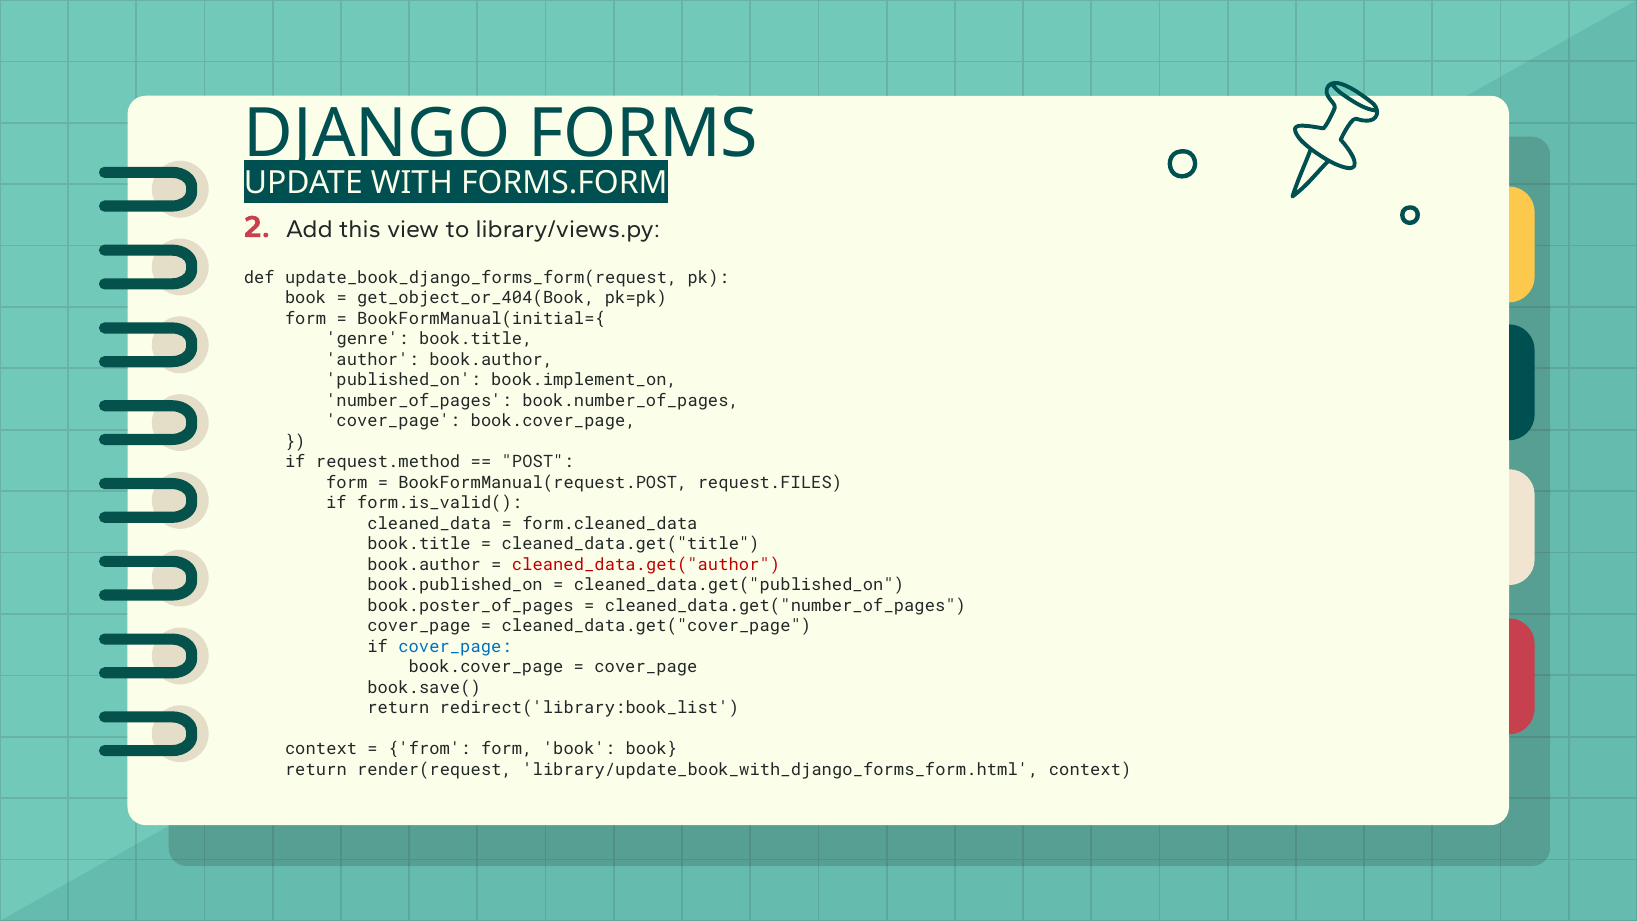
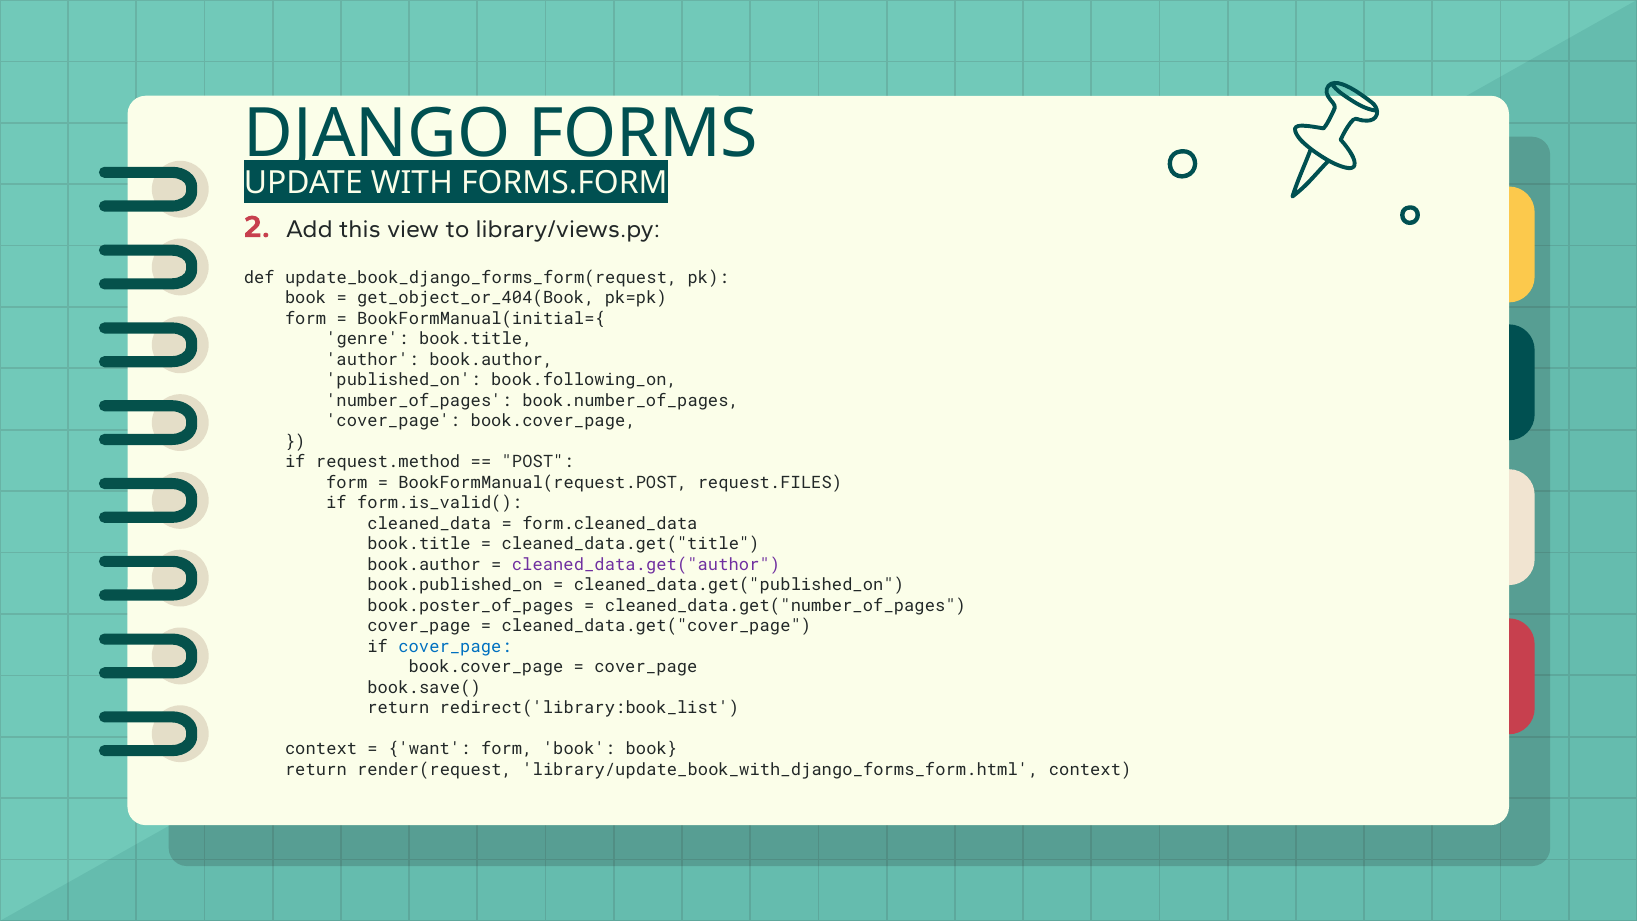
book.implement_on: book.implement_on -> book.following_on
cleaned_data.get("author colour: red -> purple
from: from -> want
